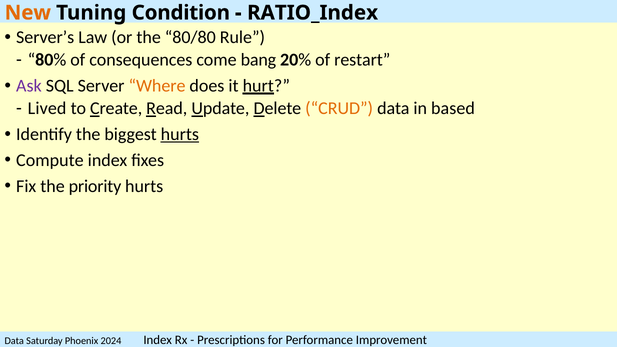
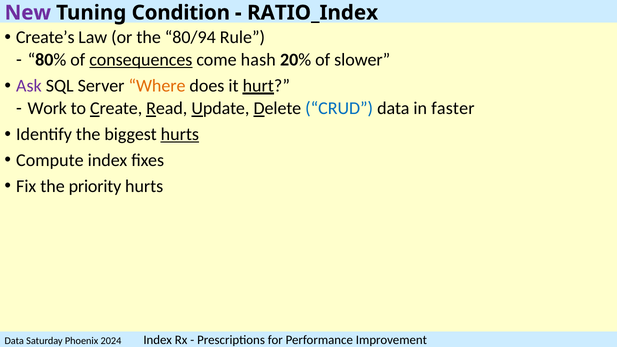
New colour: orange -> purple
Server’s: Server’s -> Create’s
80/80: 80/80 -> 80/94
consequences underline: none -> present
bang: bang -> hash
restart: restart -> slower
Lived: Lived -> Work
CRUD colour: orange -> blue
based: based -> faster
